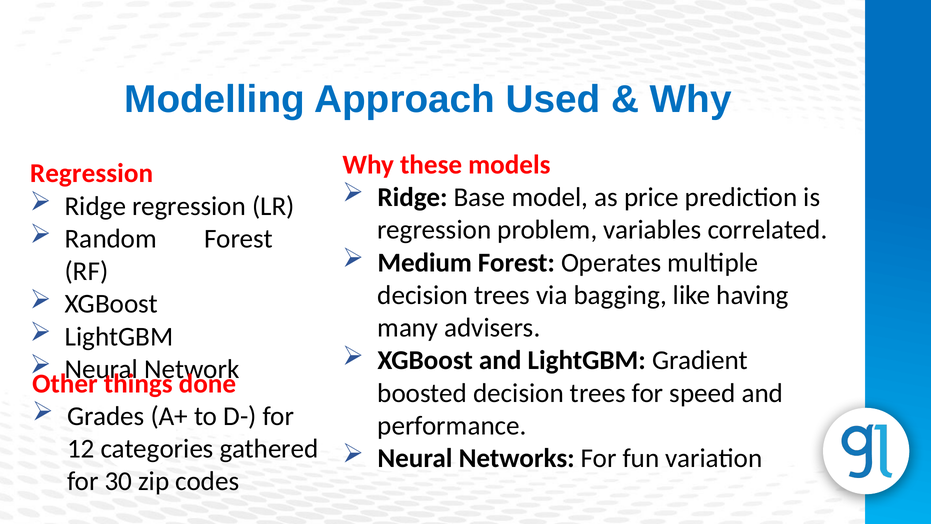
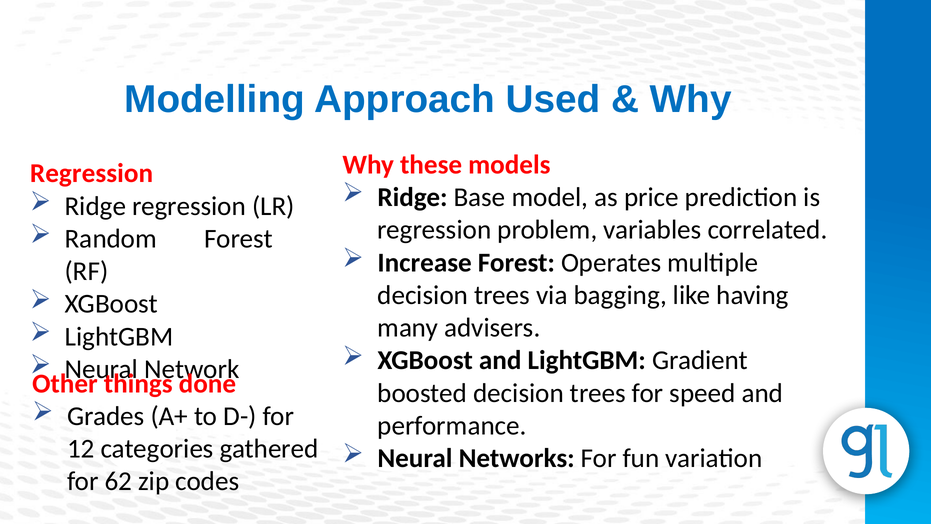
Medium: Medium -> Increase
30: 30 -> 62
